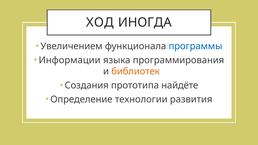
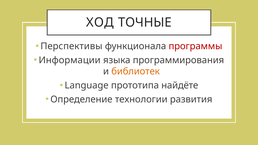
ИНОГДА: ИНОГДА -> ТОЧНЫЕ
Увеличением: Увеличением -> Перспективы
программы colour: blue -> red
Создания: Создания -> Language
